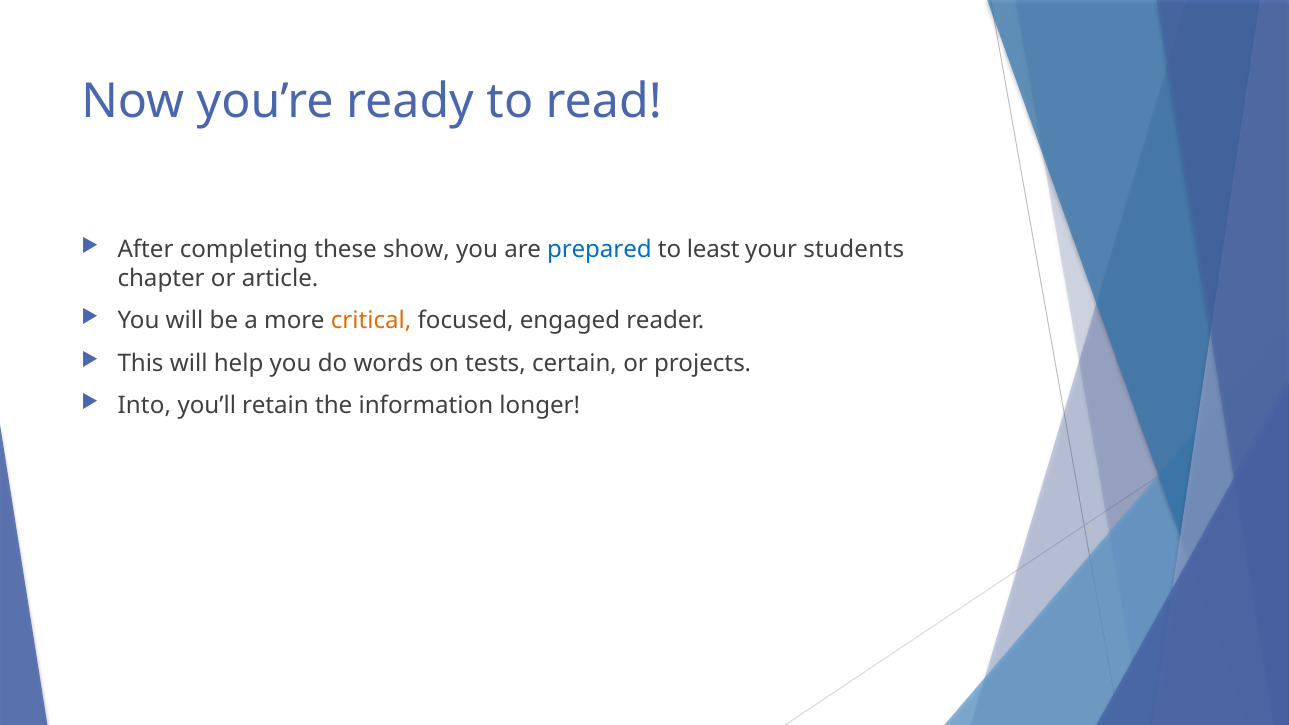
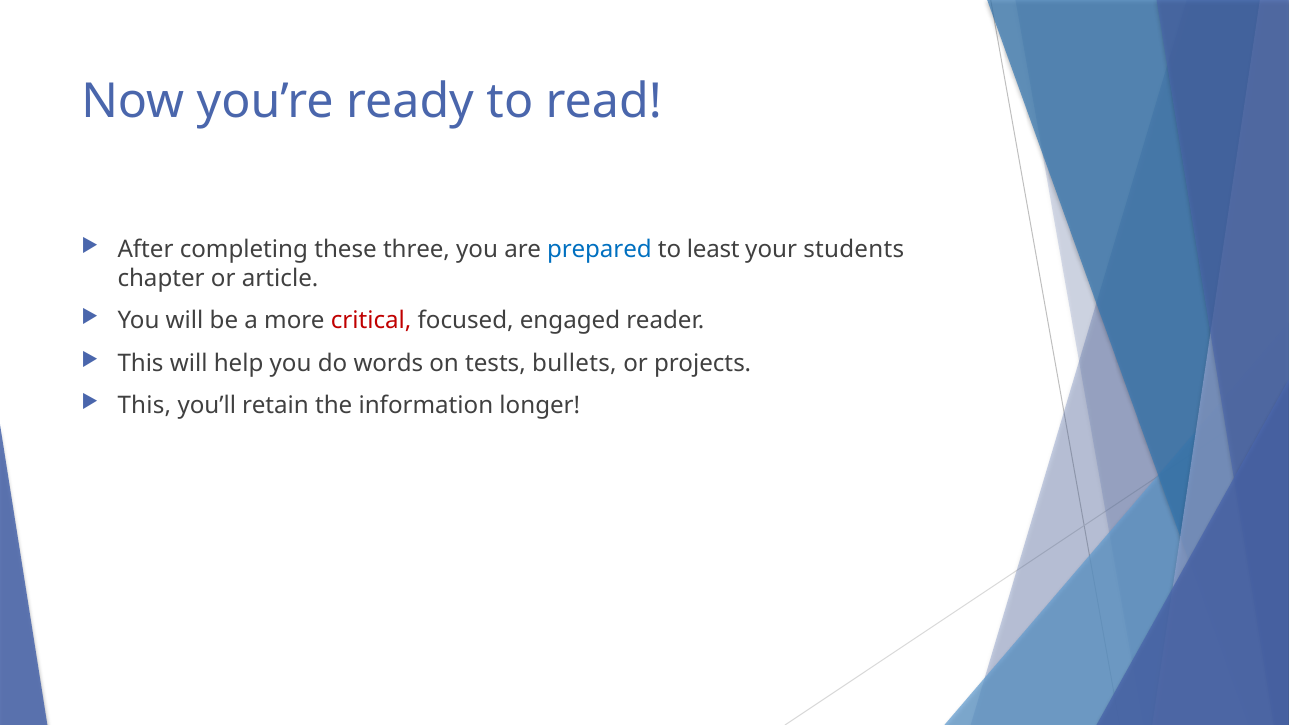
show: show -> three
critical colour: orange -> red
certain: certain -> bullets
Into at (144, 406): Into -> This
